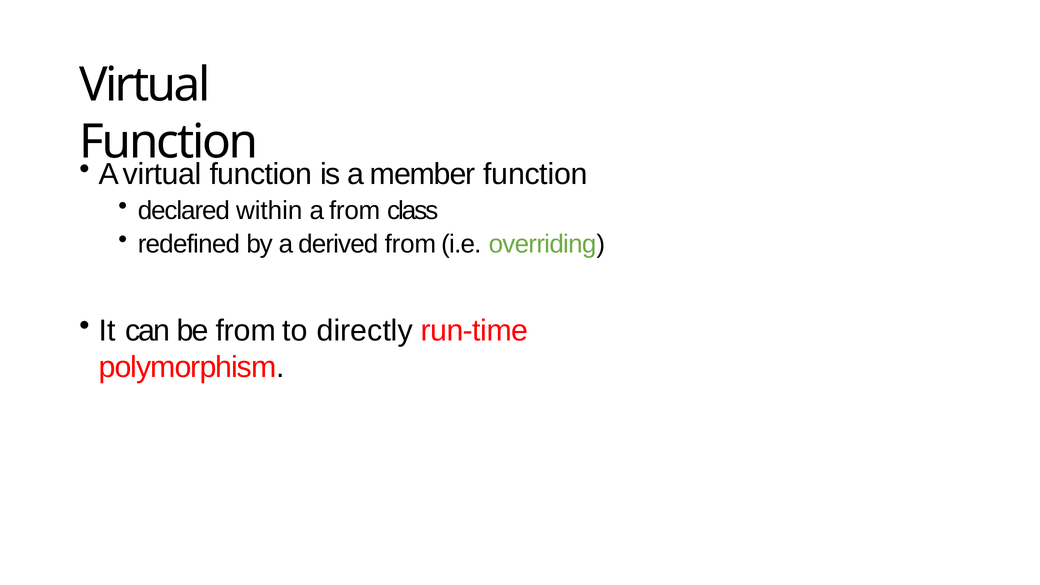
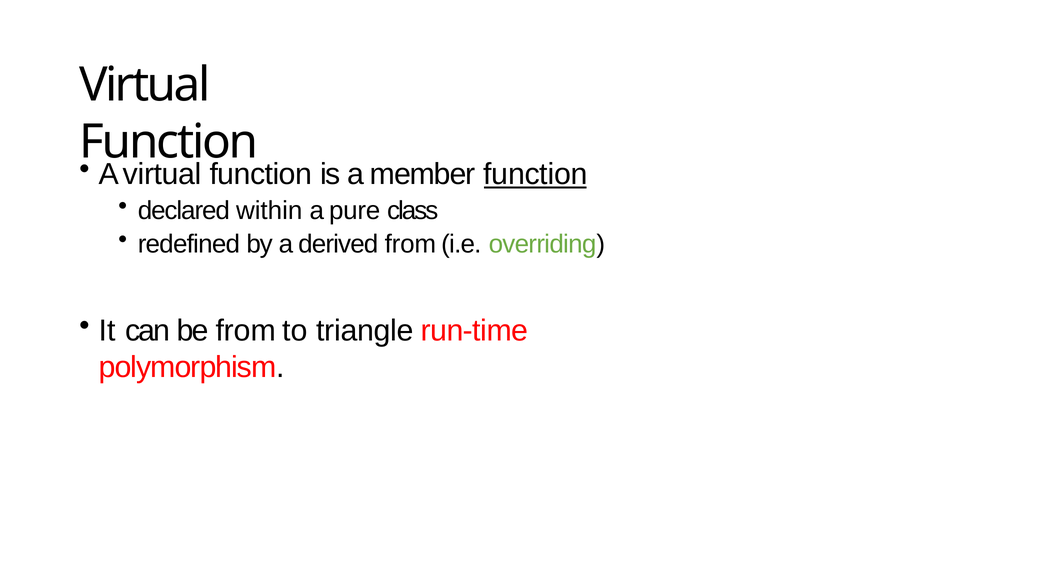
function at (535, 174) underline: none -> present
a from: from -> pure
directly: directly -> triangle
